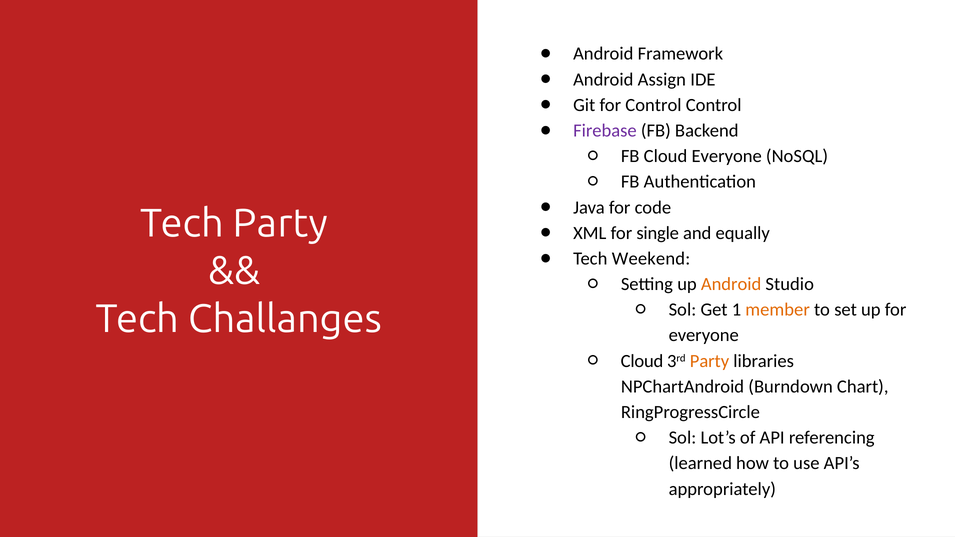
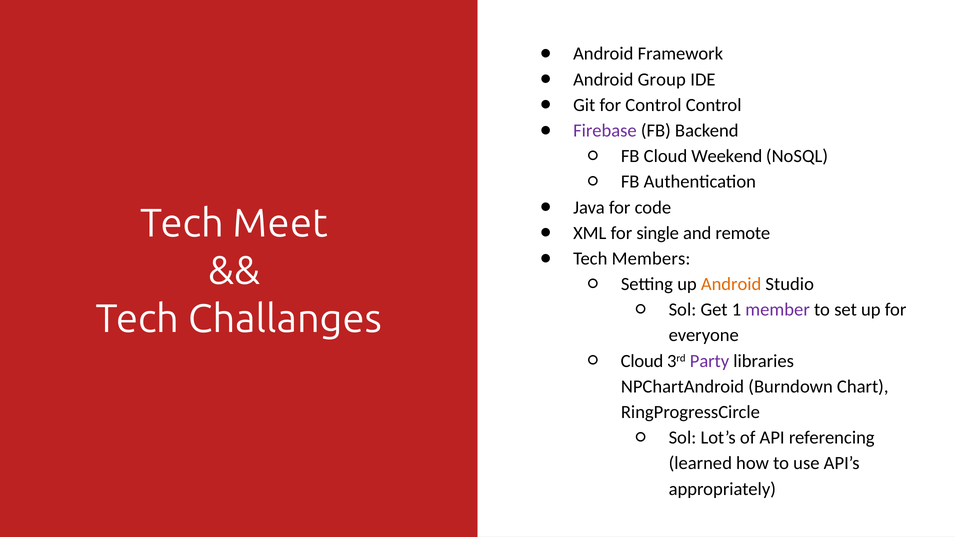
Assign: Assign -> Group
Cloud Everyone: Everyone -> Weekend
Tech Party: Party -> Meet
equally: equally -> remote
Weekend: Weekend -> Members
member colour: orange -> purple
Party at (710, 361) colour: orange -> purple
